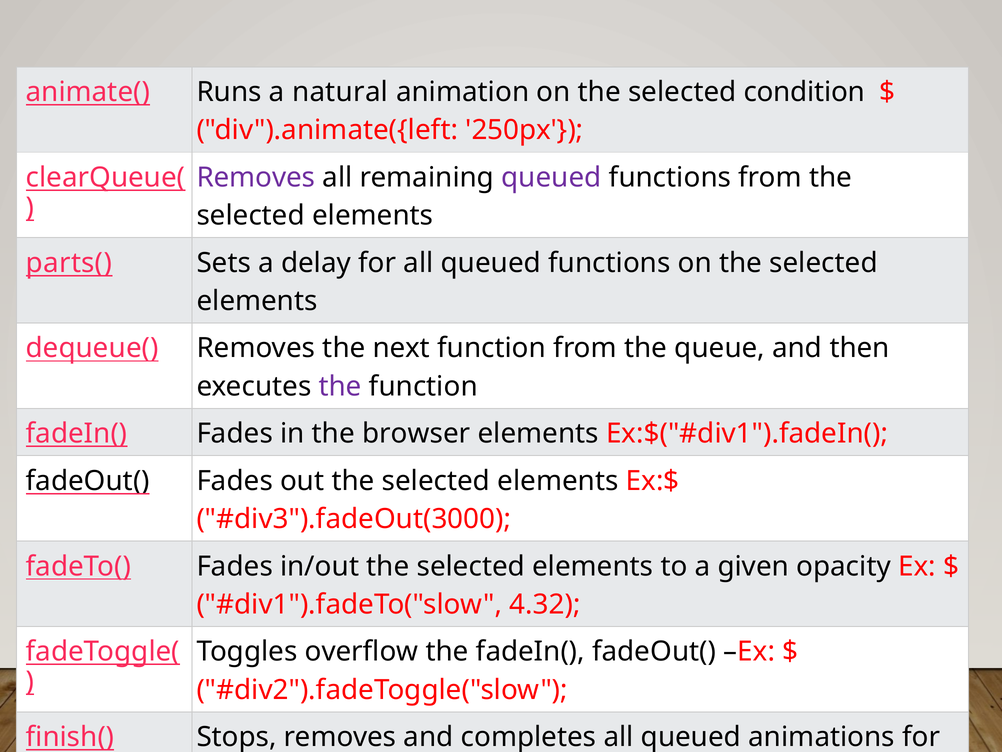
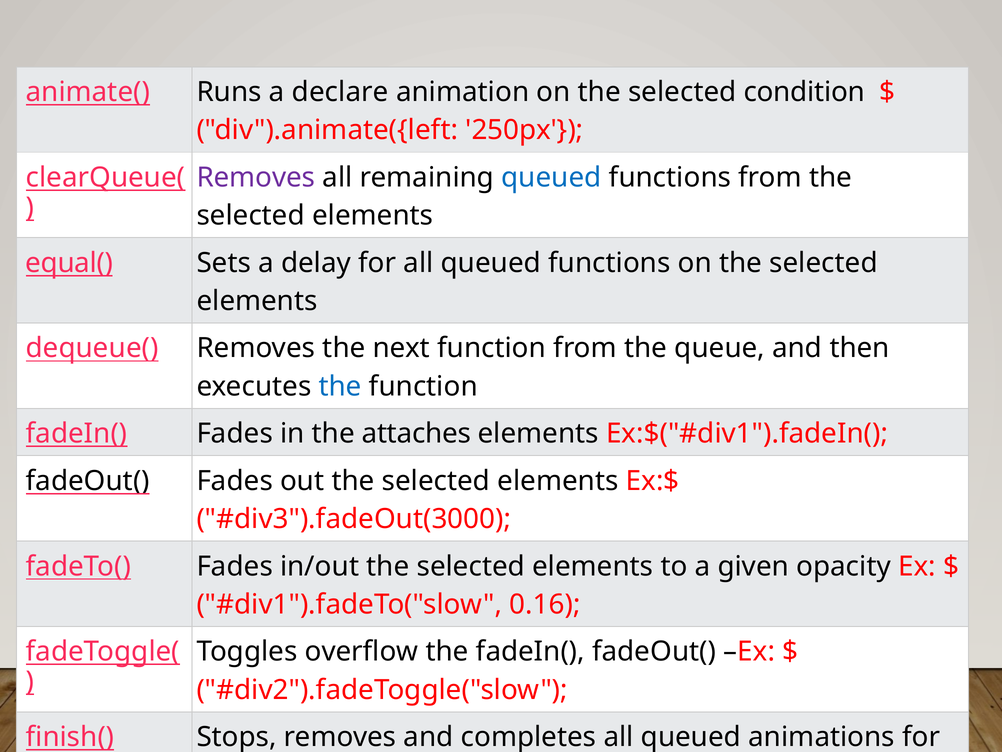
natural: natural -> declare
queued at (551, 177) colour: purple -> blue
parts(: parts( -> equal(
the at (340, 386) colour: purple -> blue
browser: browser -> attaches
4.32: 4.32 -> 0.16
